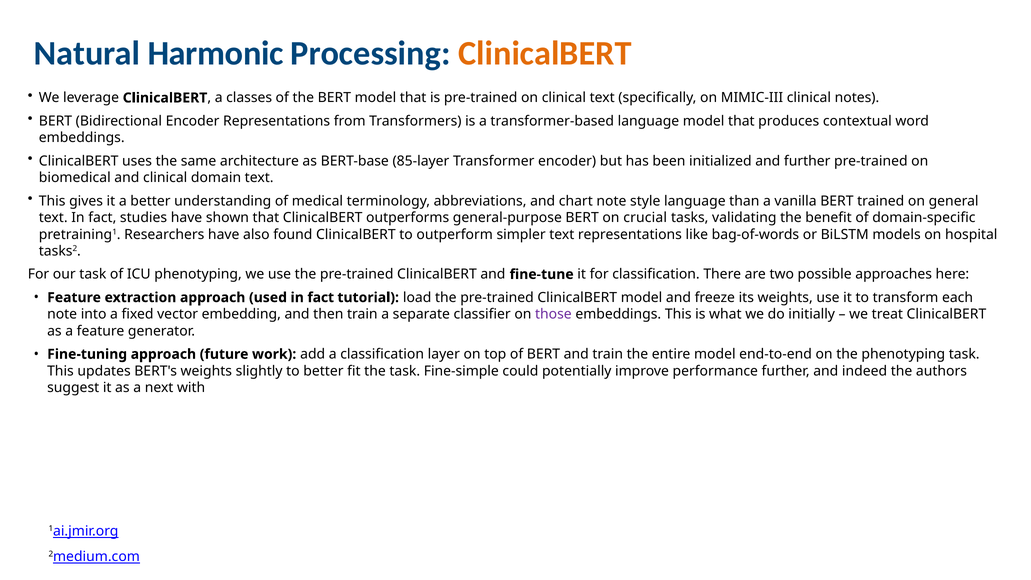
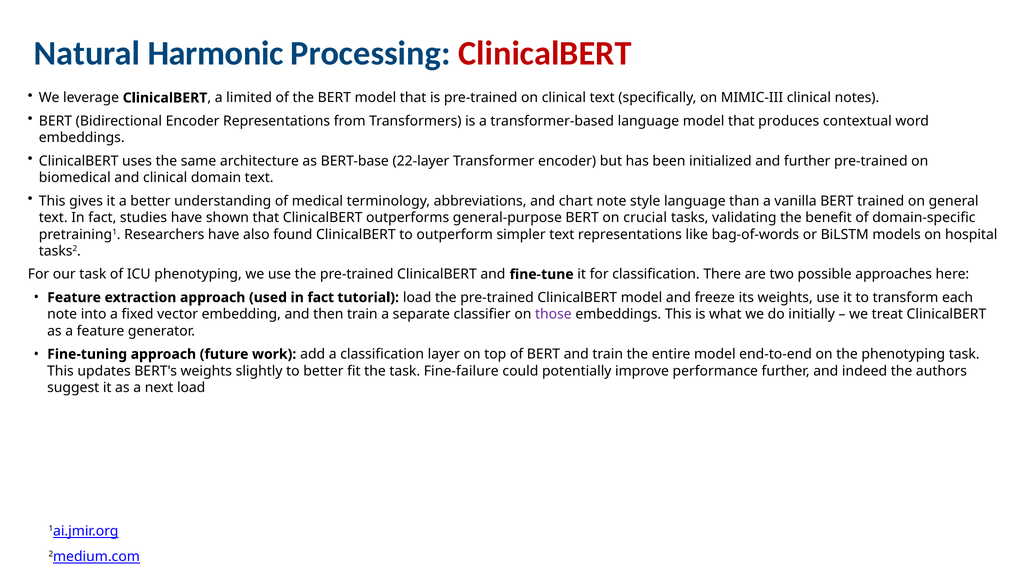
ClinicalBERT at (545, 53) colour: orange -> red
classes: classes -> limited
85-layer: 85-layer -> 22-layer
Fine-simple: Fine-simple -> Fine-failure
next with: with -> load
